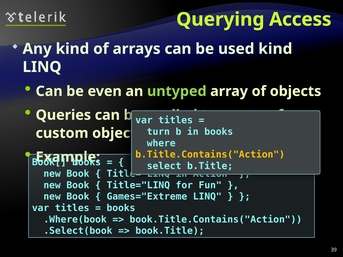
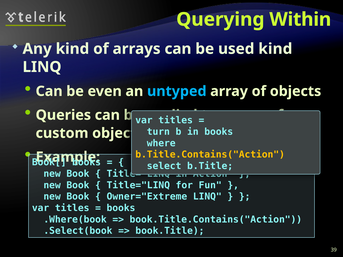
Access: Access -> Within
untyped colour: light green -> light blue
Games="Extreme: Games="Extreme -> Owner="Extreme
